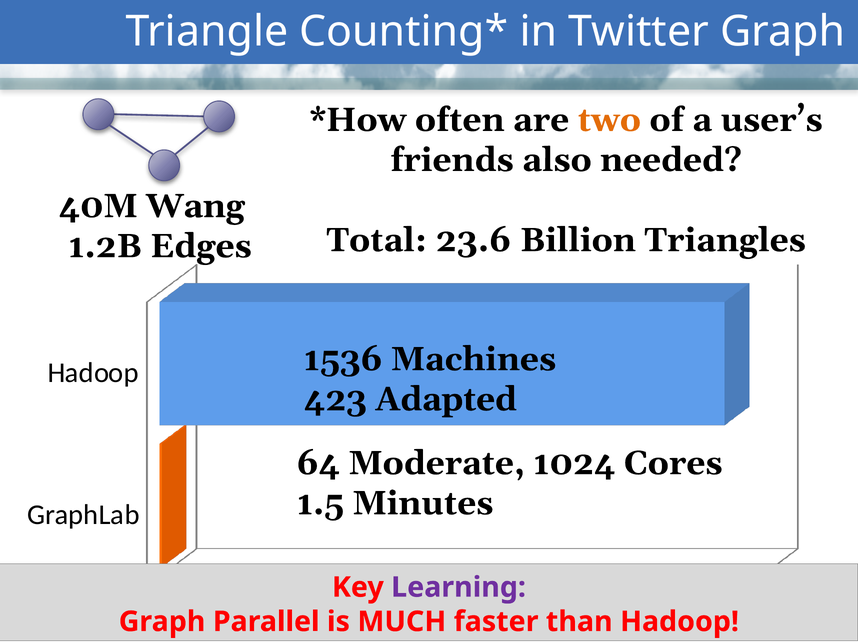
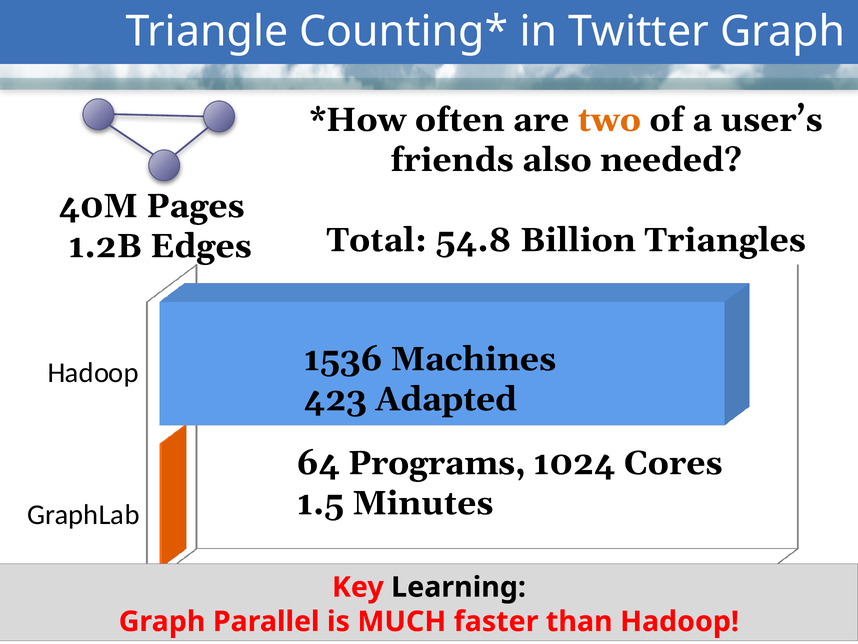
Wang: Wang -> Pages
23.6: 23.6 -> 54.8
Moderate: Moderate -> Programs
Learning colour: purple -> black
